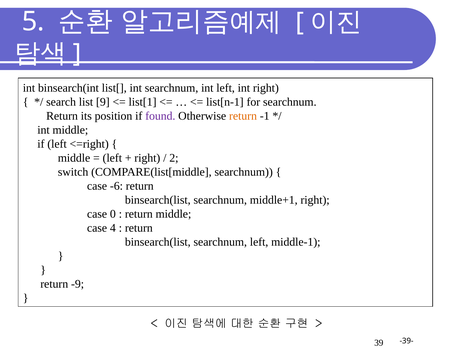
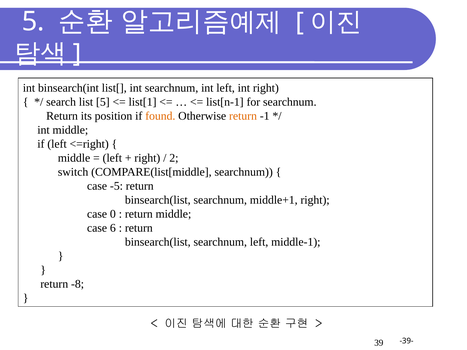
list 9: 9 -> 5
found colour: purple -> orange
-6: -6 -> -5
4: 4 -> 6
-9: -9 -> -8
